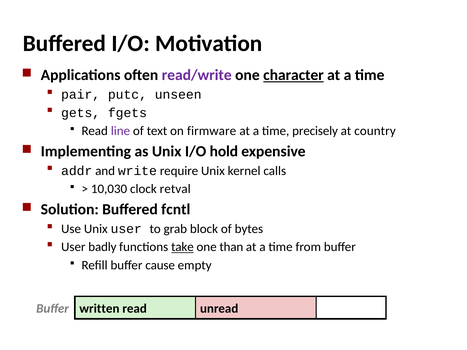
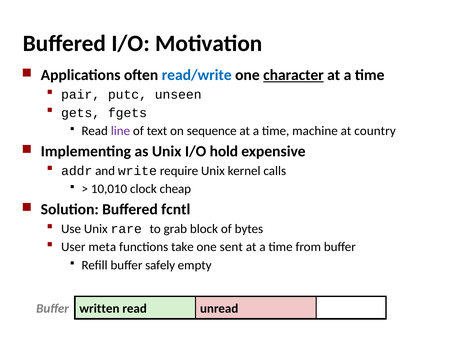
read/write colour: purple -> blue
firmware: firmware -> sequence
precisely: precisely -> machine
10,030: 10,030 -> 10,010
retval: retval -> cheap
Unix user: user -> rare
badly: badly -> meta
take underline: present -> none
than: than -> sent
cause: cause -> safely
